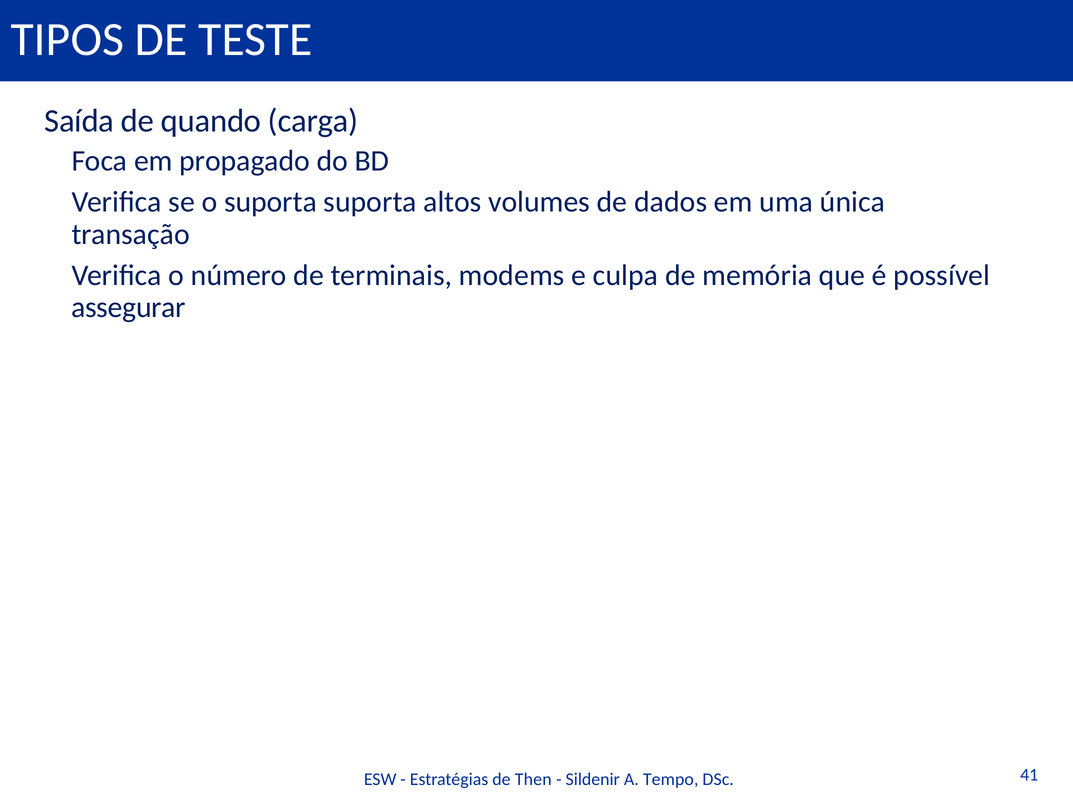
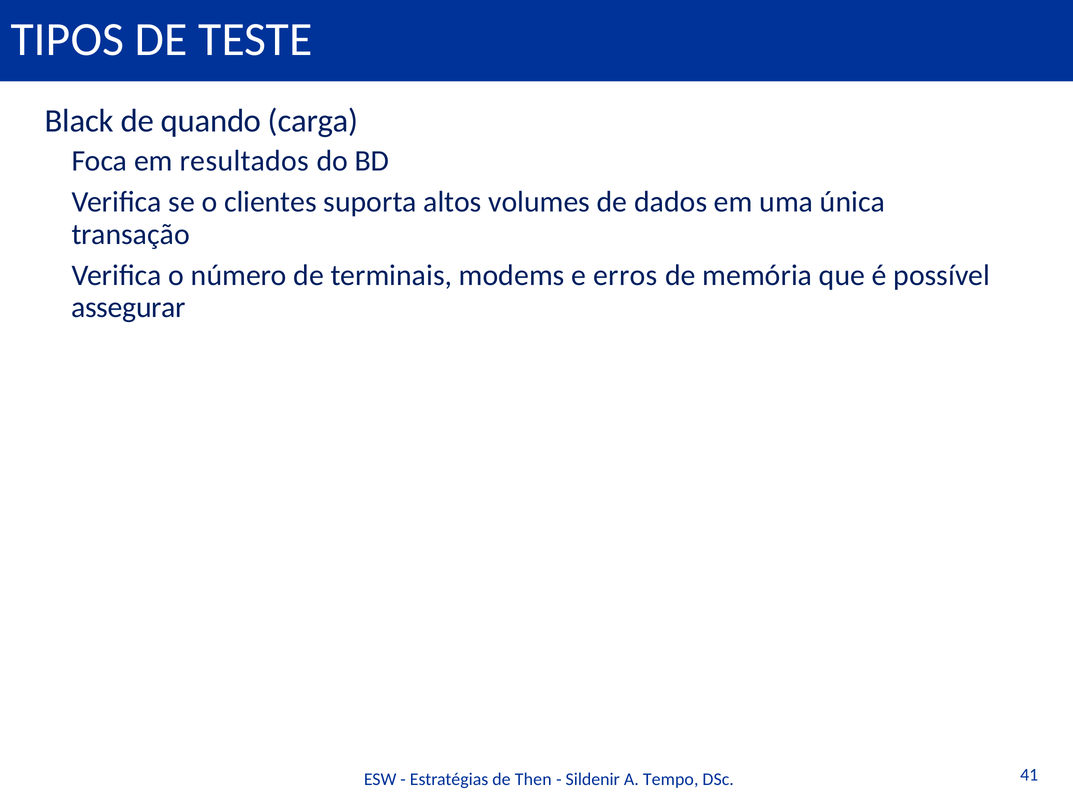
Saída: Saída -> Black
propagado: propagado -> resultados
o suporta: suporta -> clientes
culpa: culpa -> erros
